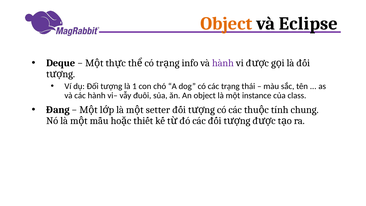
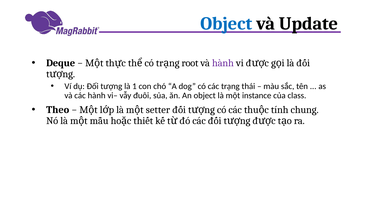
Object at (226, 24) colour: orange -> blue
Eclipse: Eclipse -> Update
info: info -> root
Đang: Đang -> Theo
